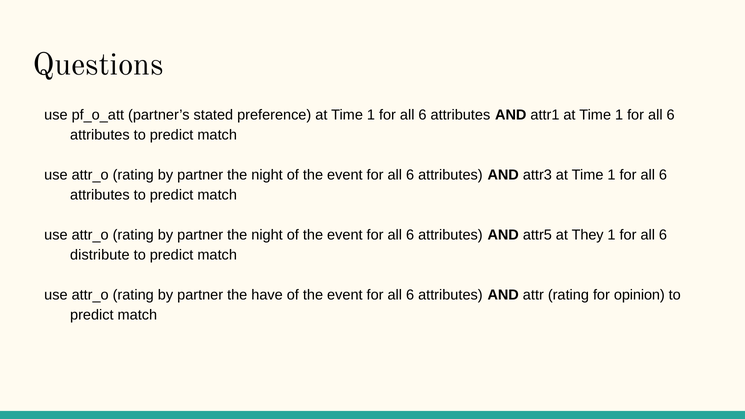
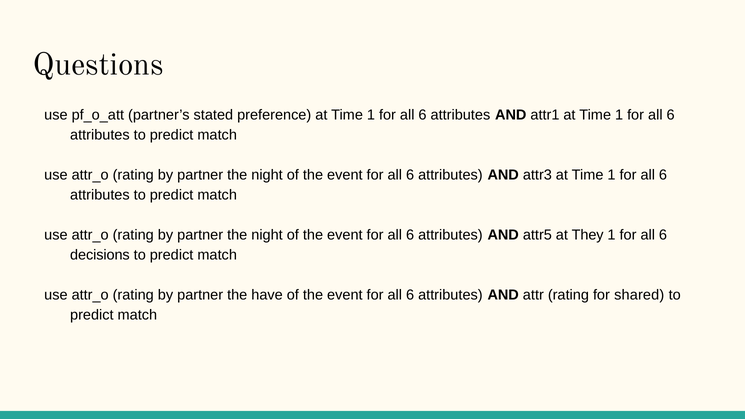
distribute: distribute -> decisions
opinion: opinion -> shared
